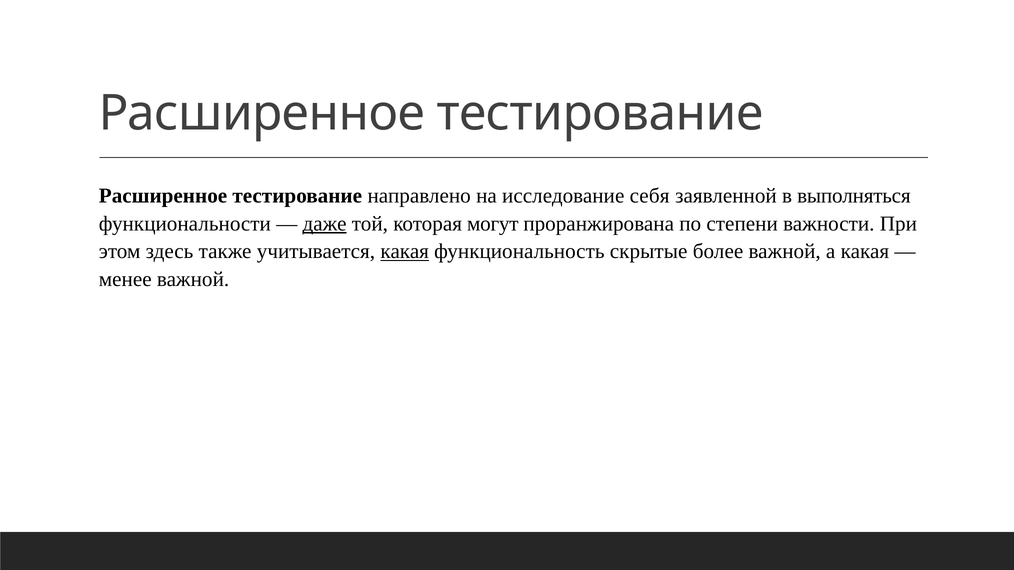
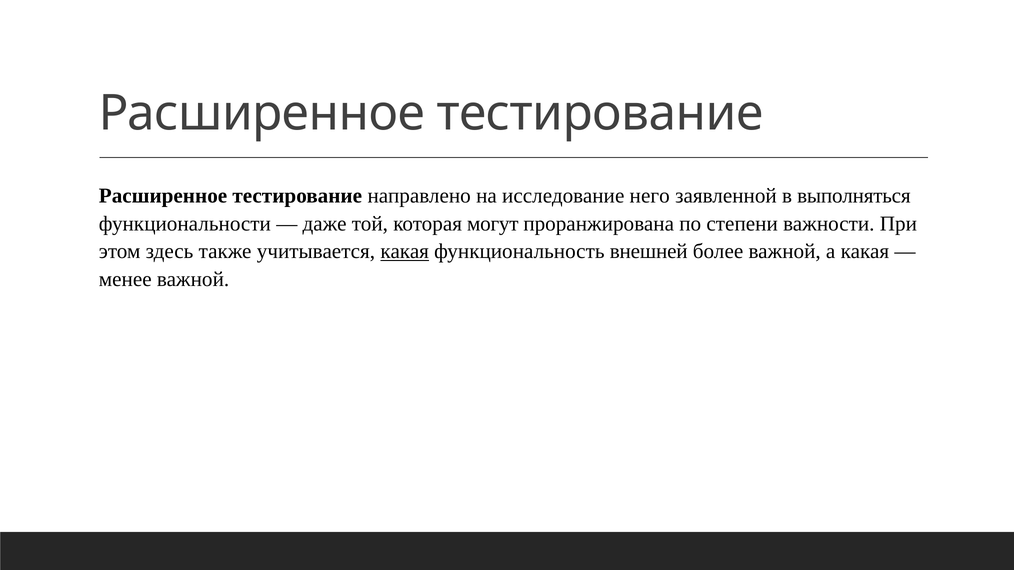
себя: себя -> него
даже underline: present -> none
скрытые: скрытые -> внешней
